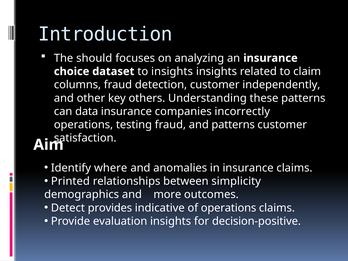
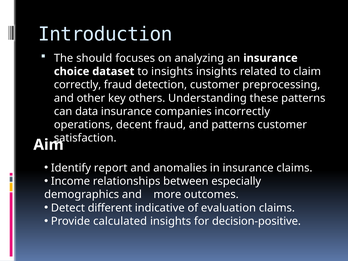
columns: columns -> correctly
independently: independently -> preprocessing
testing: testing -> decent
where: where -> report
Printed: Printed -> Income
simplicity: simplicity -> especially
provides: provides -> different
of operations: operations -> evaluation
evaluation: evaluation -> calculated
